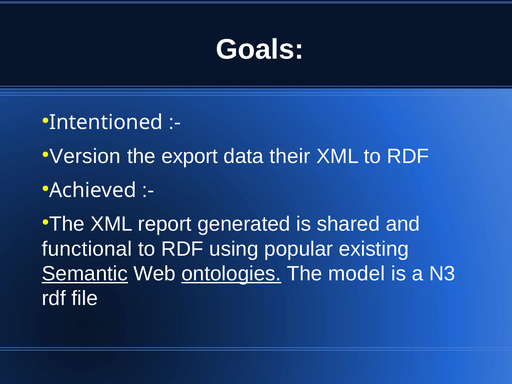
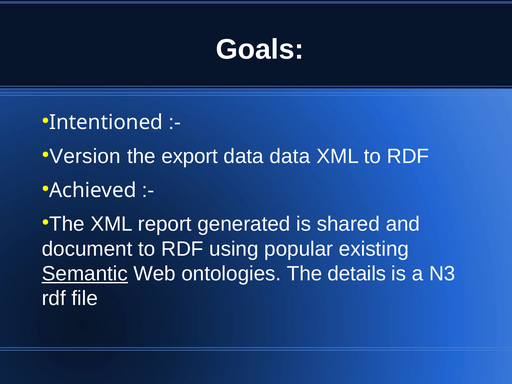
data their: their -> data
functional: functional -> document
ontologies underline: present -> none
model: model -> details
